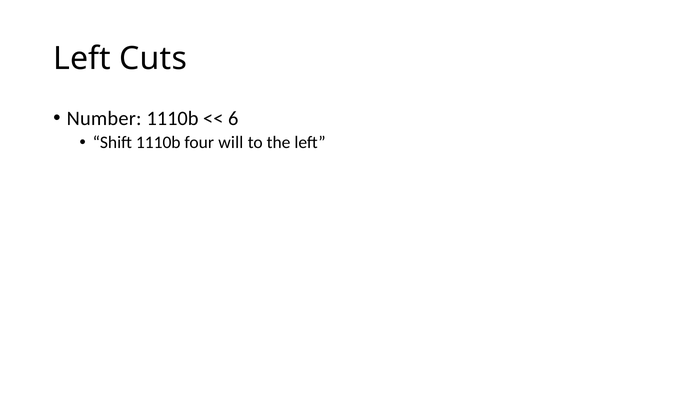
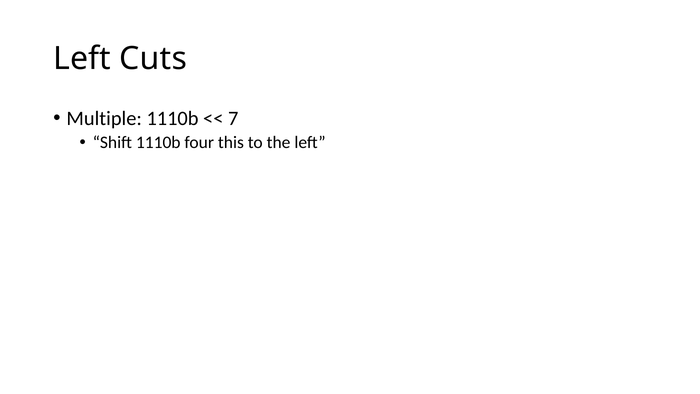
Number: Number -> Multiple
6: 6 -> 7
will: will -> this
